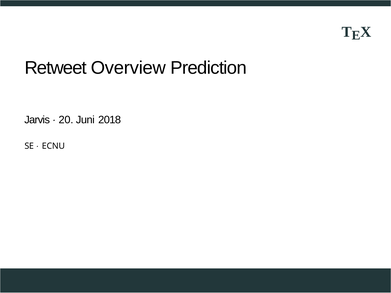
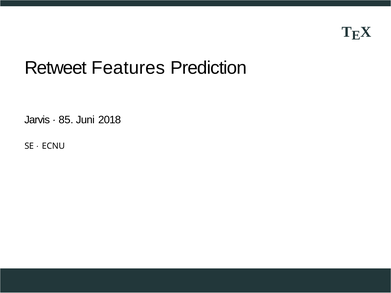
Overview: Overview -> Features
20: 20 -> 85
